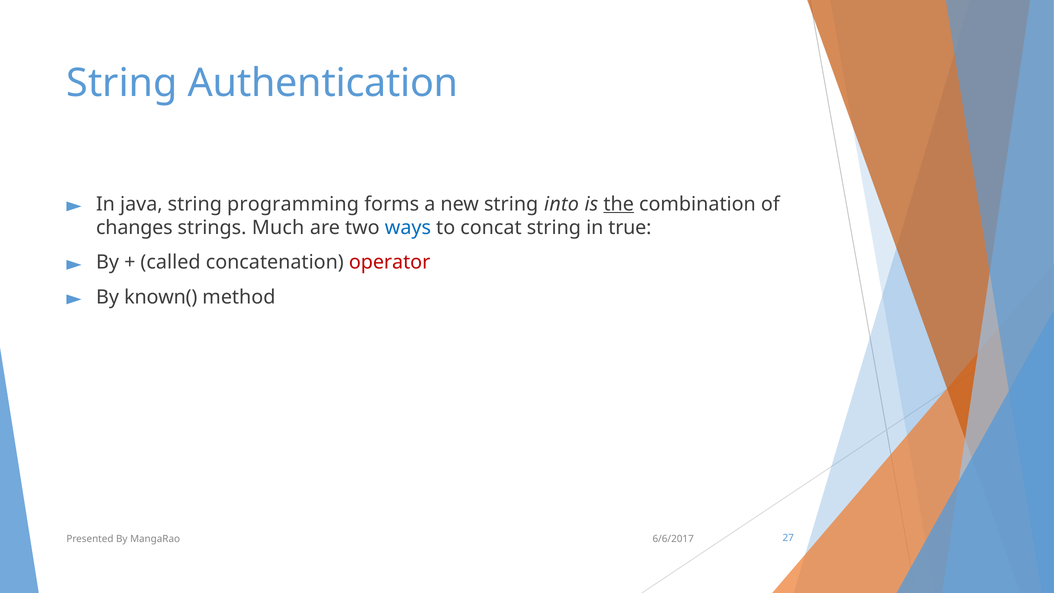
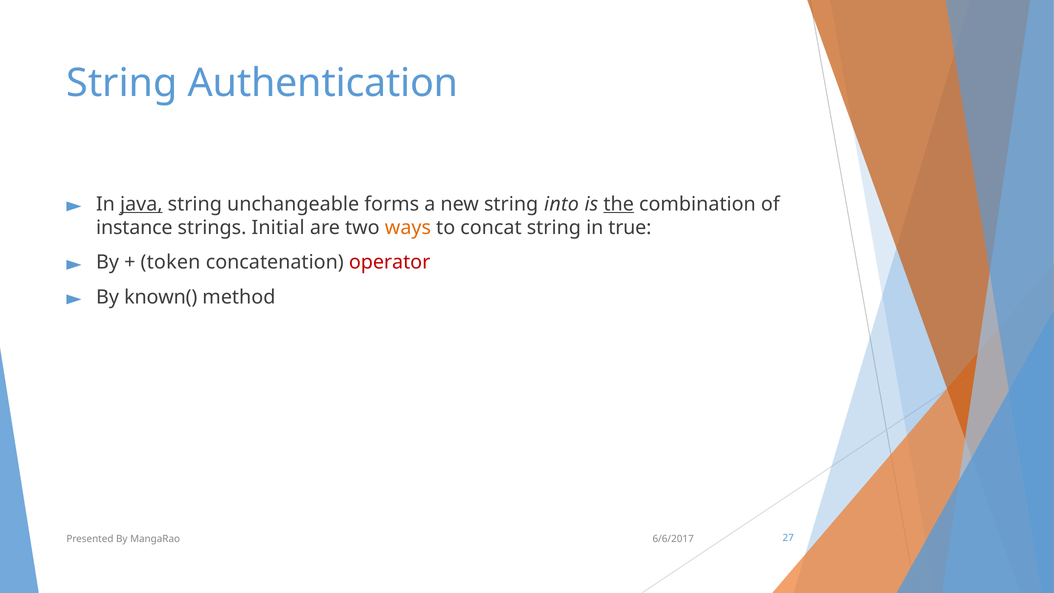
java underline: none -> present
programming: programming -> unchangeable
changes: changes -> instance
Much: Much -> Initial
ways colour: blue -> orange
called: called -> token
